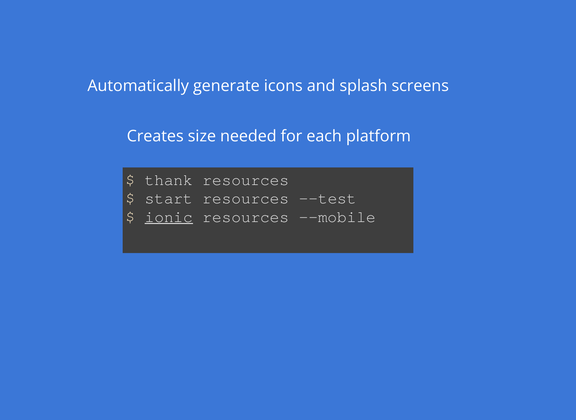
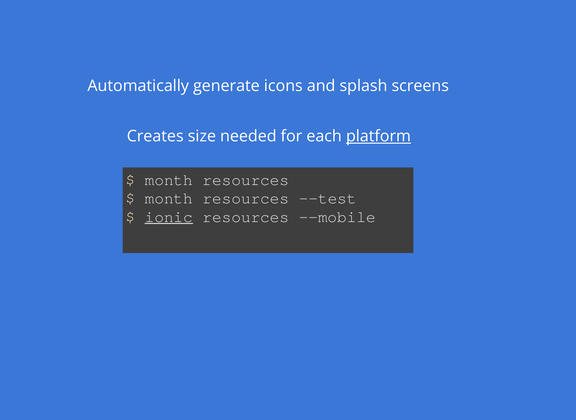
platform underline: none -> present
thank at (169, 180): thank -> month
start at (169, 198): start -> month
